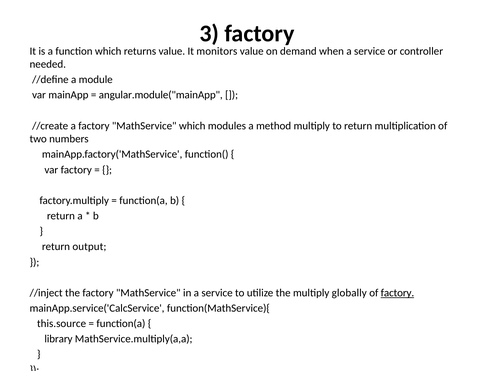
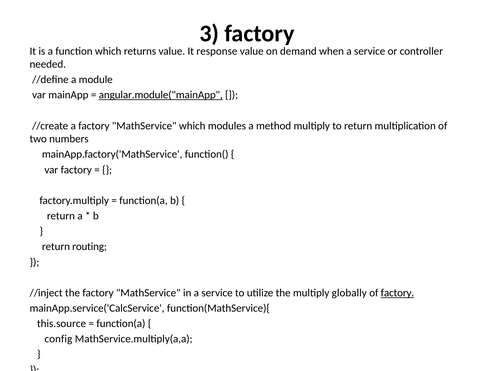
monitors: monitors -> response
angular.module("mainApp underline: none -> present
output: output -> routing
library: library -> config
